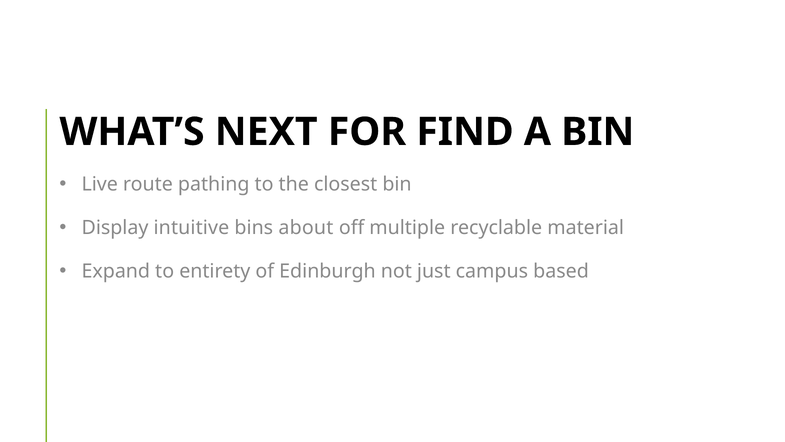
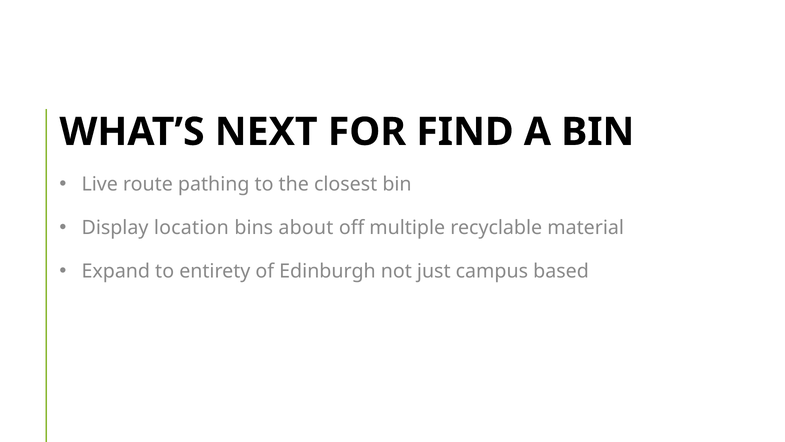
intuitive: intuitive -> location
